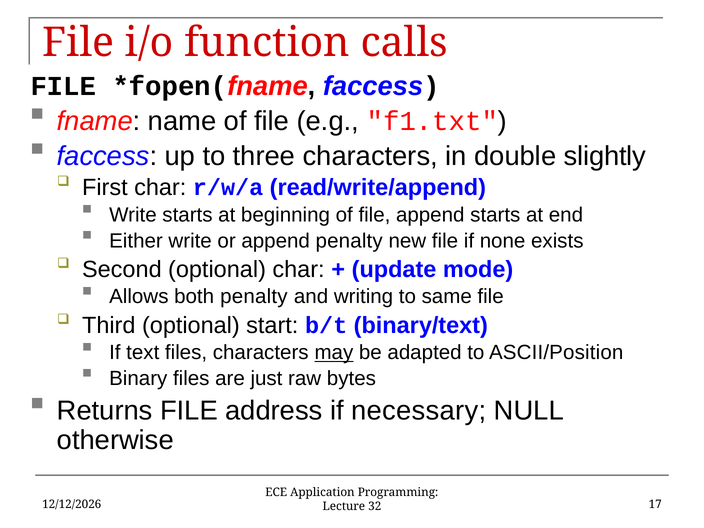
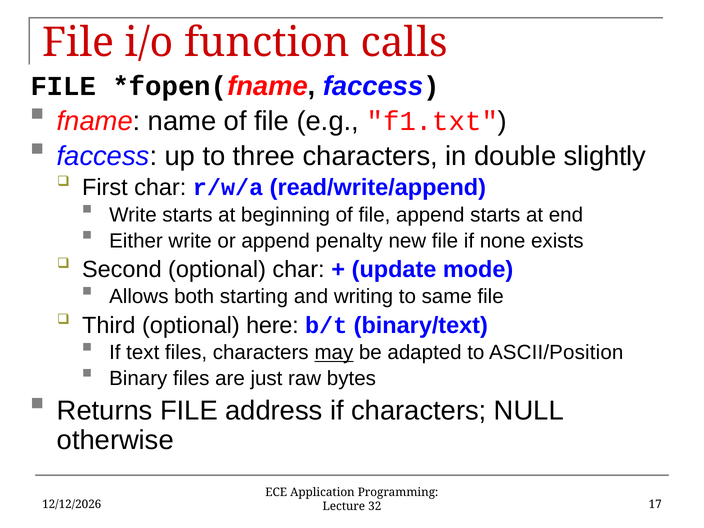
both penalty: penalty -> starting
start: start -> here
if necessary: necessary -> characters
